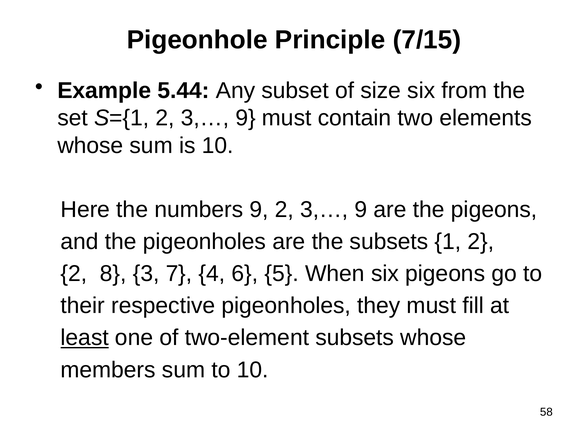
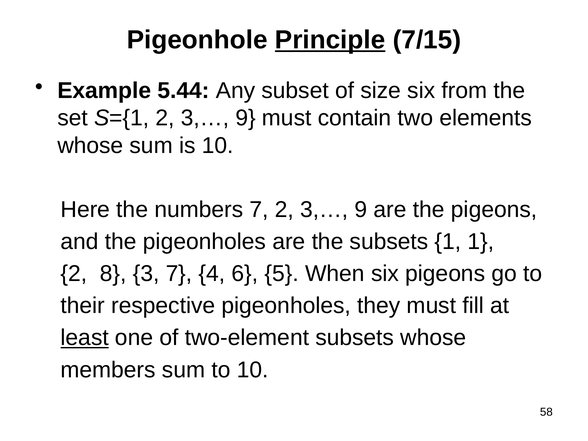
Principle underline: none -> present
numbers 9: 9 -> 7
1 2: 2 -> 1
